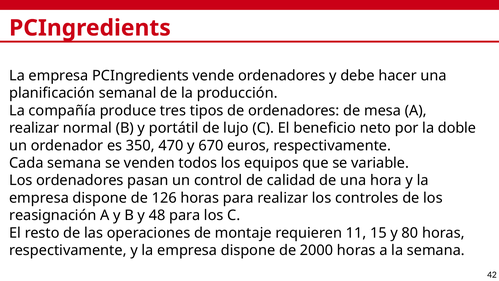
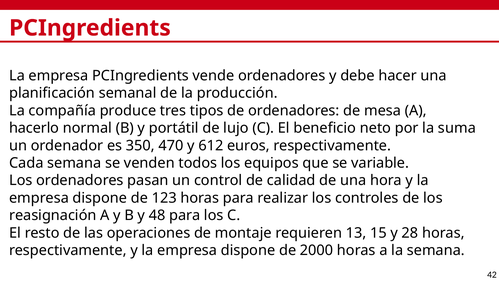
realizar at (34, 128): realizar -> hacerlo
doble: doble -> suma
670: 670 -> 612
126: 126 -> 123
11: 11 -> 13
80: 80 -> 28
